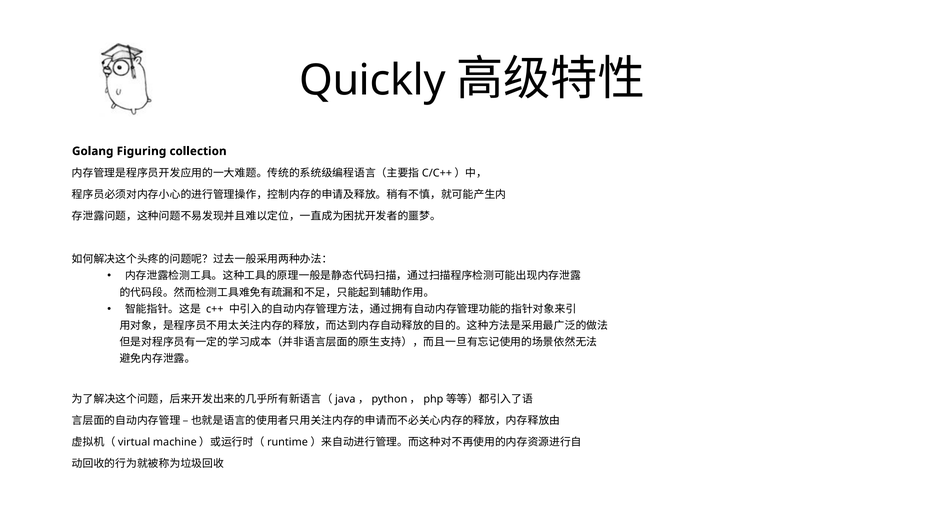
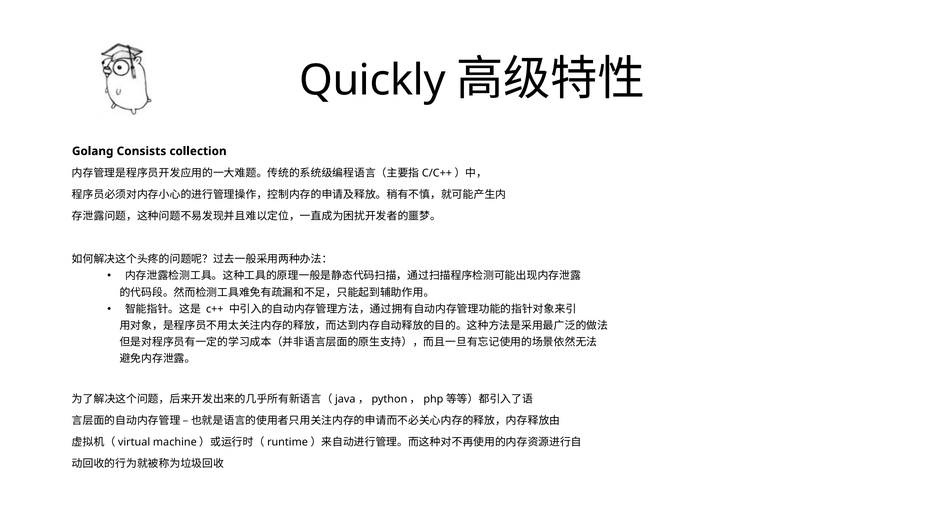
Figuring: Figuring -> Consists
